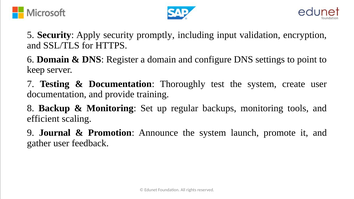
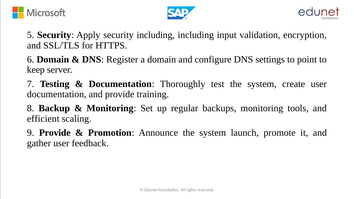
security promptly: promptly -> including
9 Journal: Journal -> Provide
